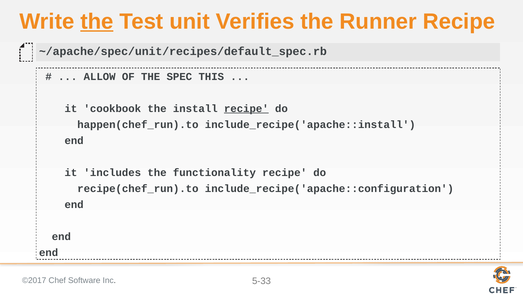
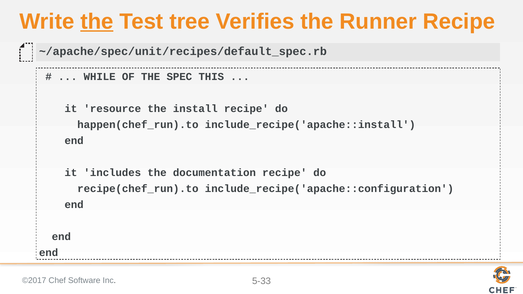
unit: unit -> tree
ALLOW: ALLOW -> WHILE
cookbook: cookbook -> resource
recipe at (246, 109) underline: present -> none
functionality: functionality -> documentation
